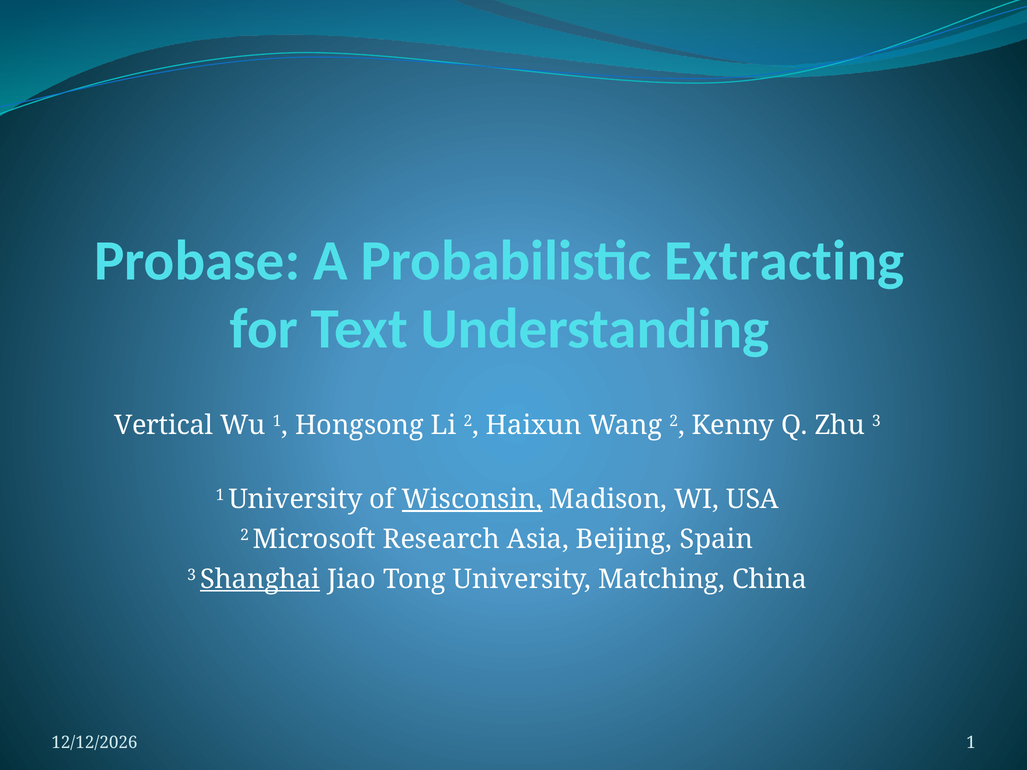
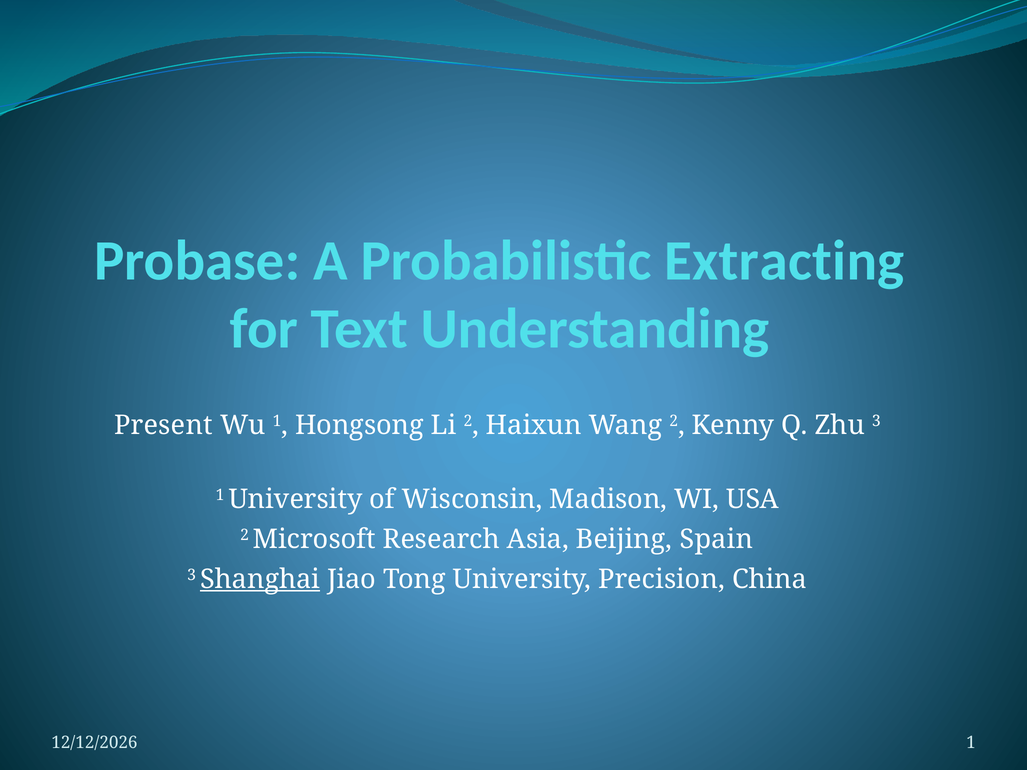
Vertical: Vertical -> Present
Wisconsin underline: present -> none
Matching: Matching -> Precision
